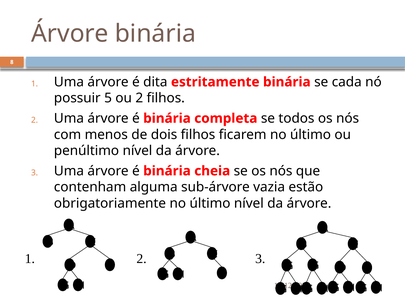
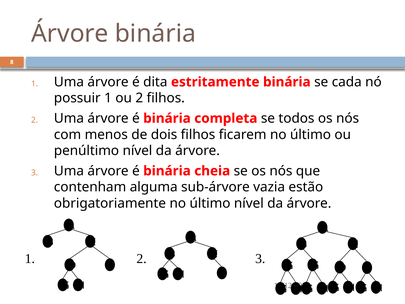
possuir 5: 5 -> 1
